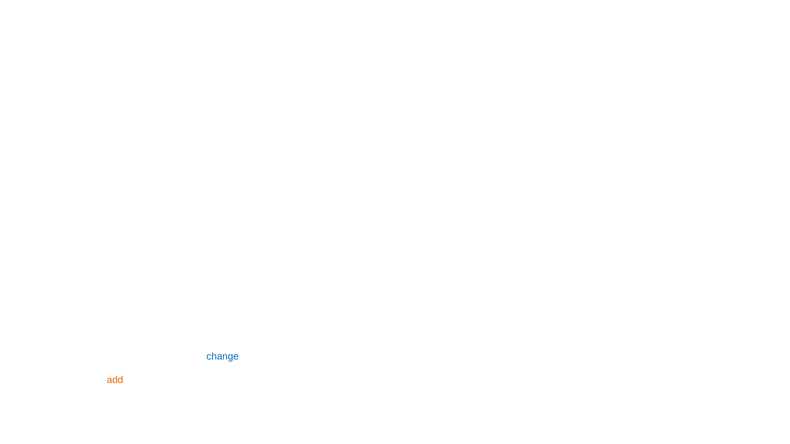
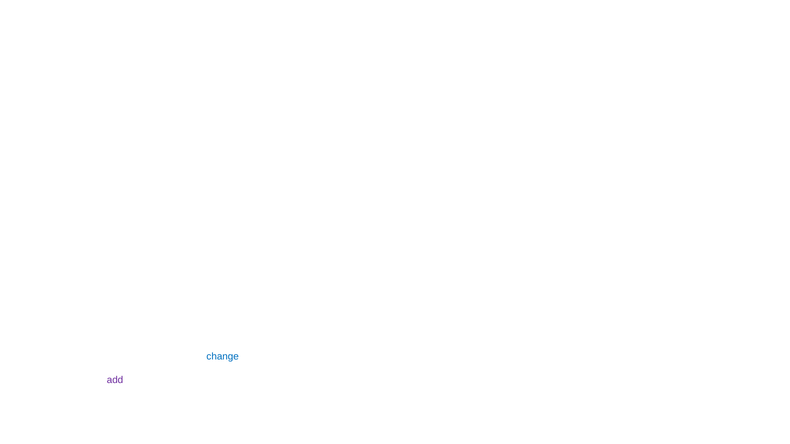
add colour: orange -> purple
